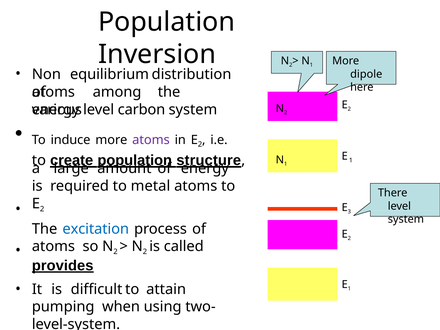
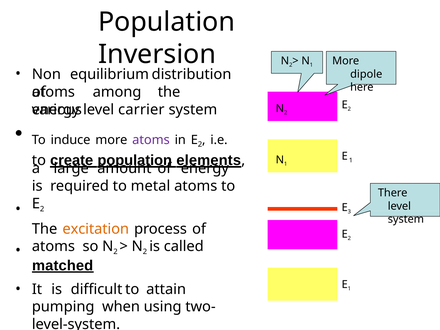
carbon: carbon -> carrier
structure: structure -> elements
excitation colour: blue -> orange
provides: provides -> matched
